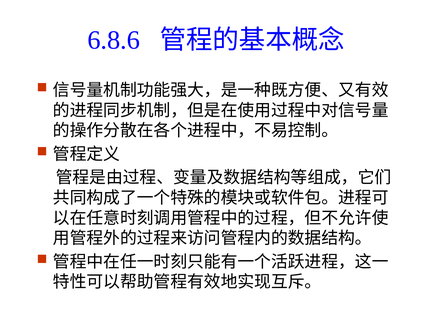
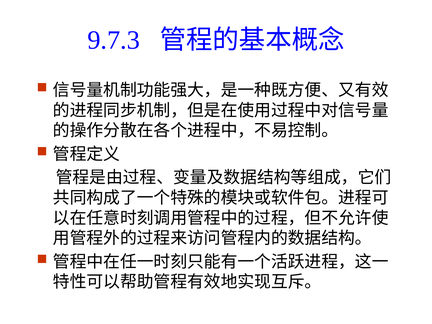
6.8.6: 6.8.6 -> 9.7.3
